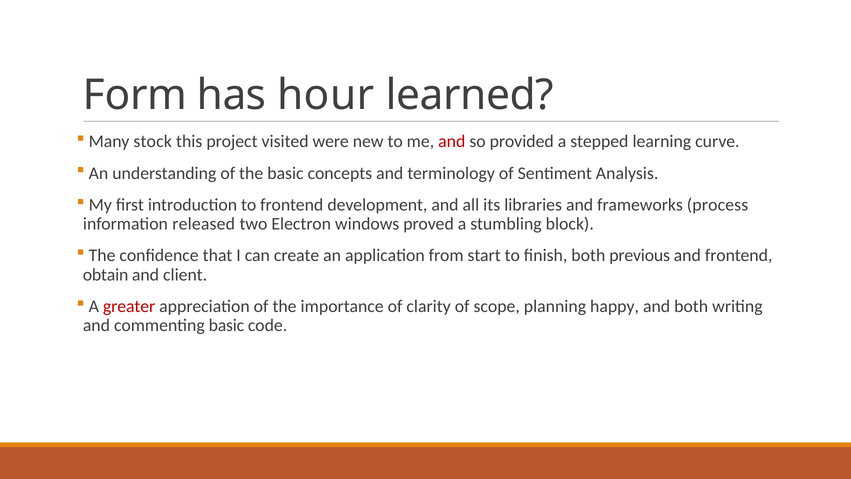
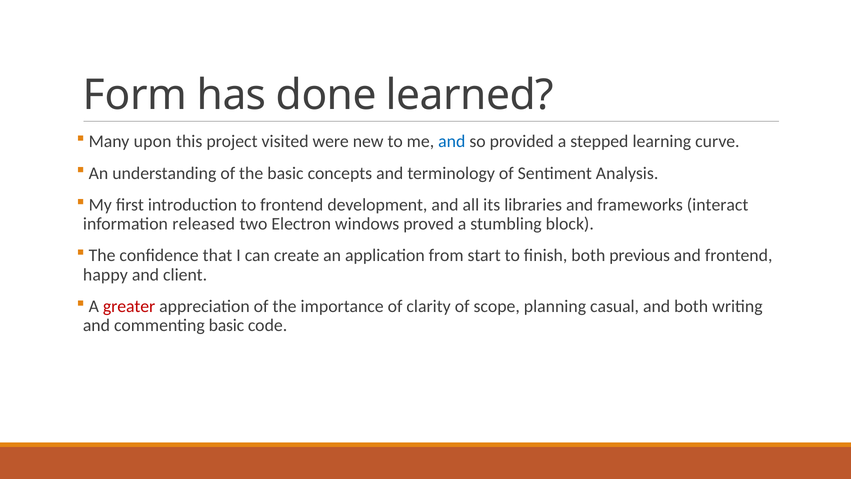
hour: hour -> done
stock: stock -> upon
and at (452, 141) colour: red -> blue
process: process -> interact
obtain: obtain -> happy
happy: happy -> casual
